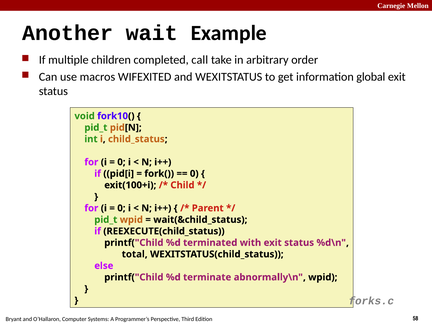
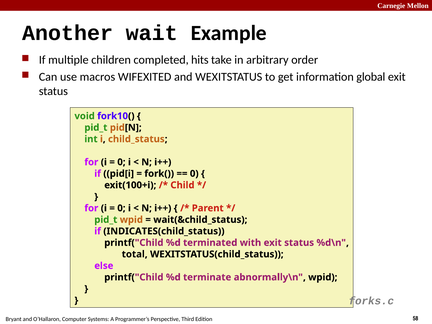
call: call -> hits
REEXECUTE(child_status: REEXECUTE(child_status -> INDICATES(child_status
